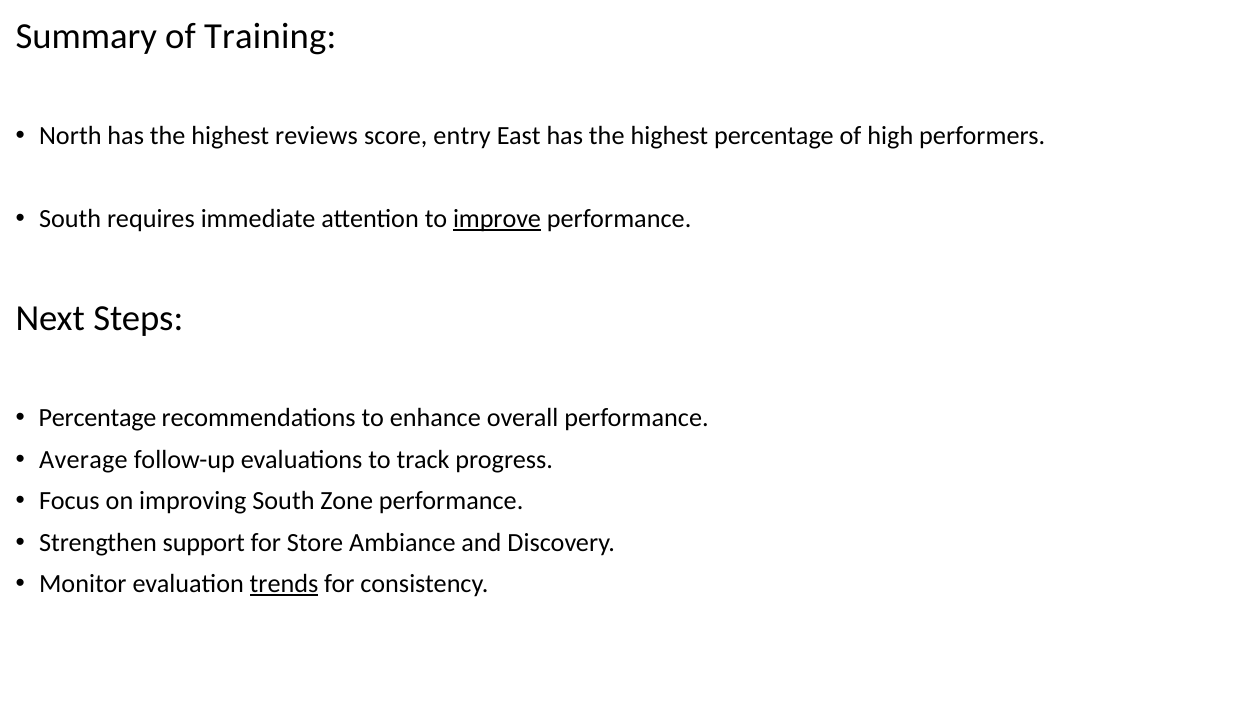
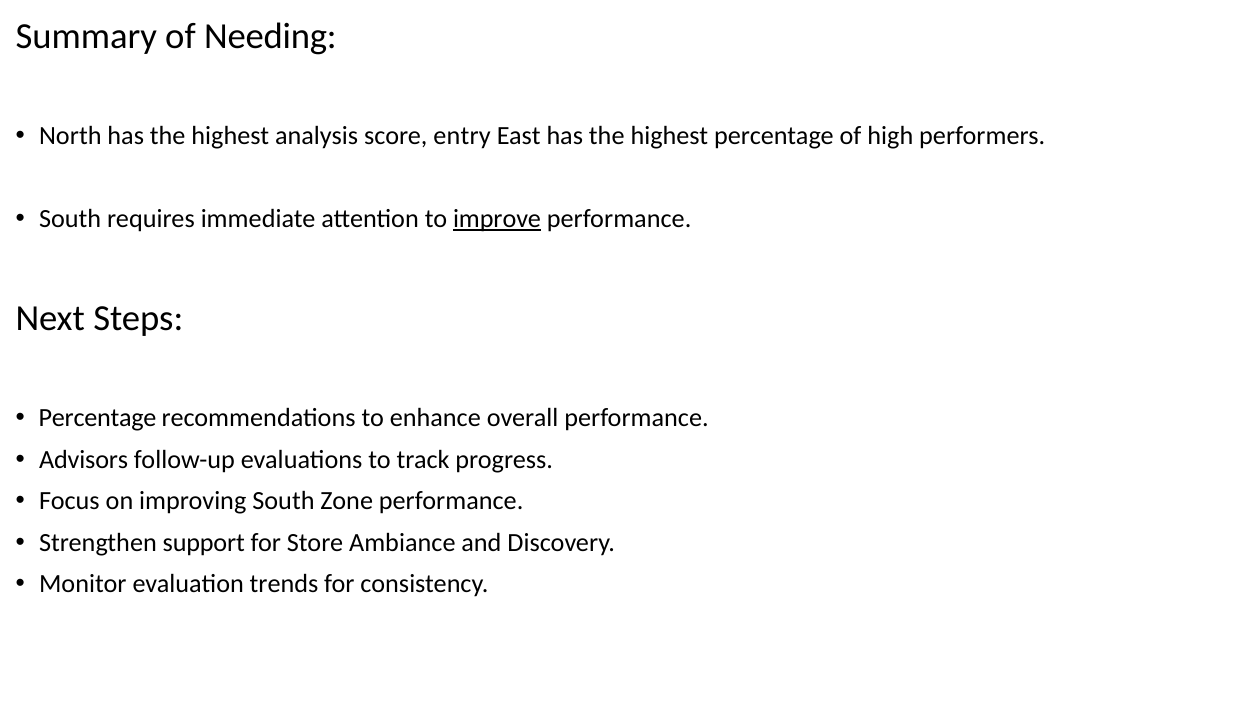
Training: Training -> Needing
reviews: reviews -> analysis
Average: Average -> Advisors
trends underline: present -> none
